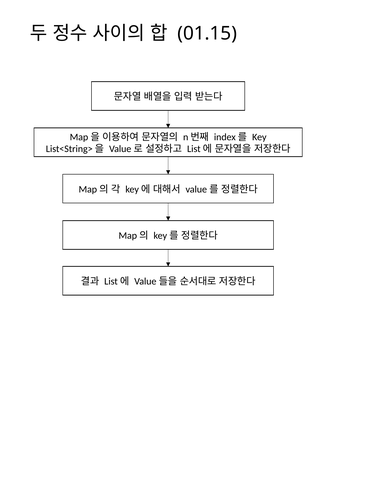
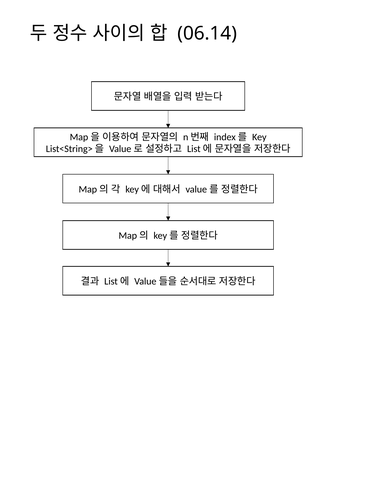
01.15: 01.15 -> 06.14
